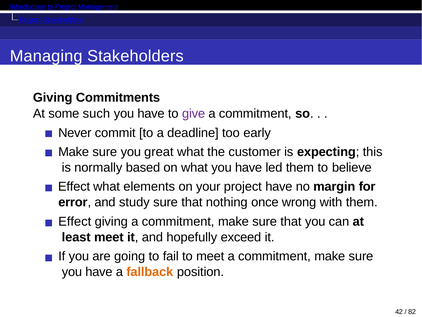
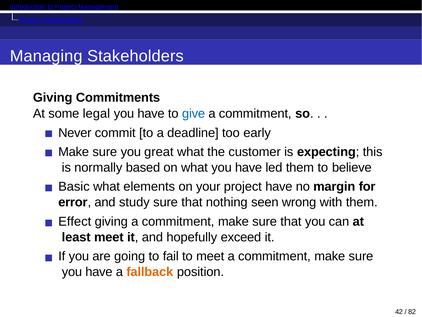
such: such -> legal
give colour: purple -> blue
Effect at (74, 187): Effect -> Basic
once: once -> seen
